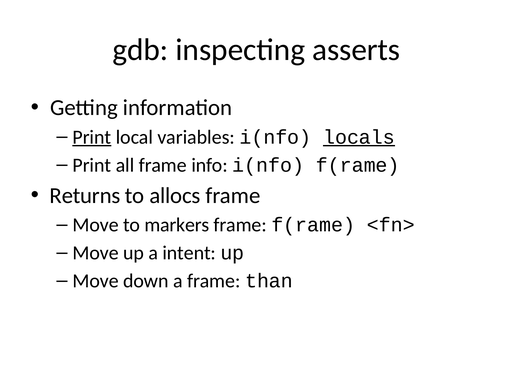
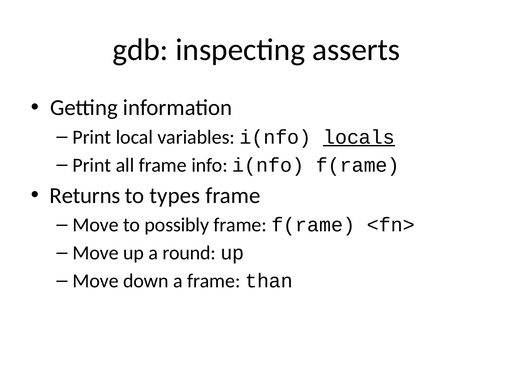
Print at (92, 137) underline: present -> none
allocs: allocs -> types
markers: markers -> possibly
intent: intent -> round
